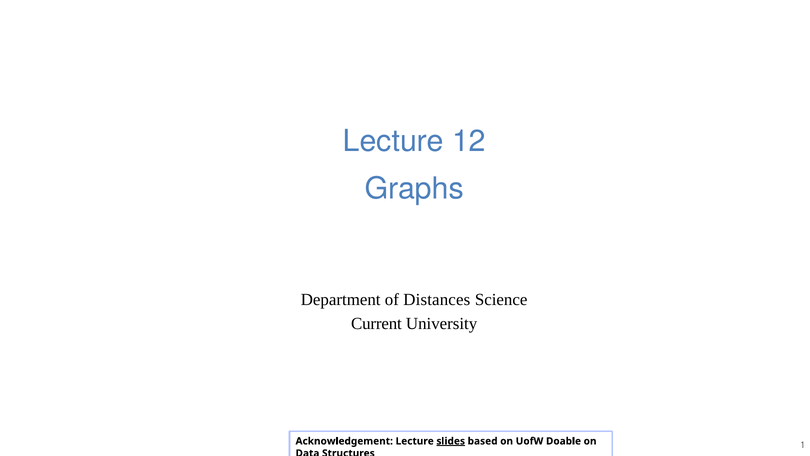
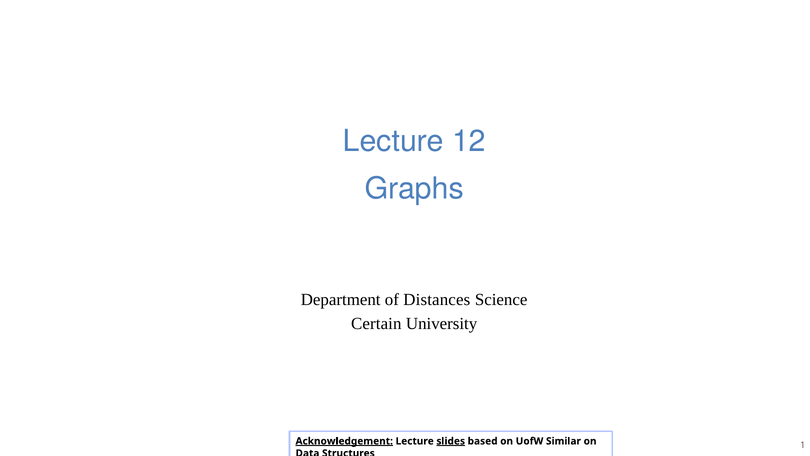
Current: Current -> Certain
Acknowledgement underline: none -> present
Doable: Doable -> Similar
